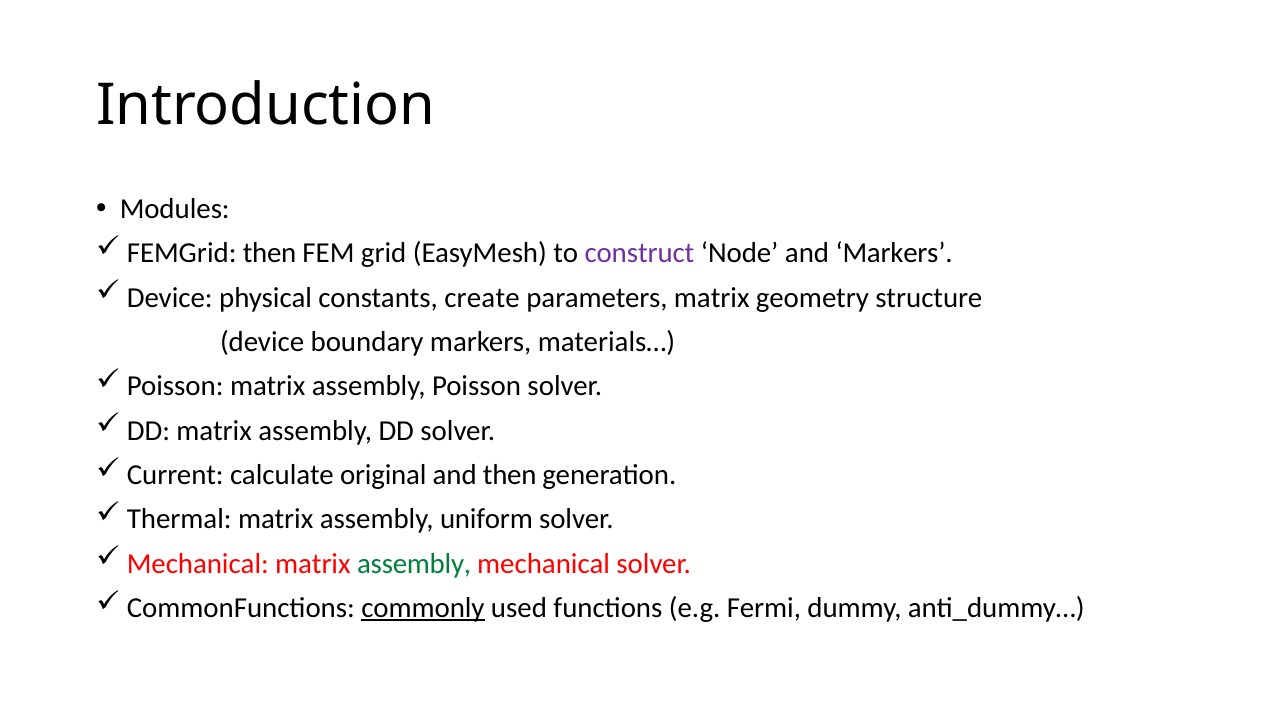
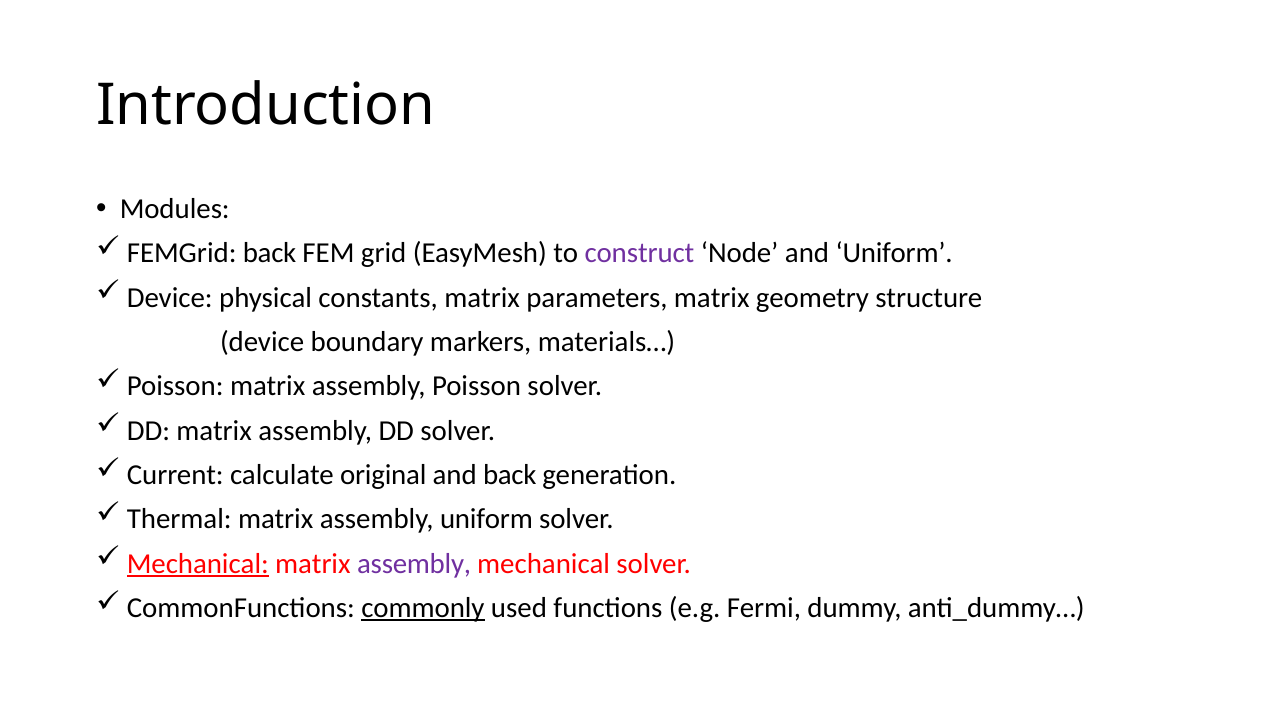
FEMGrid then: then -> back
and Markers: Markers -> Uniform
constants create: create -> matrix
and then: then -> back
Mechanical at (198, 564) underline: none -> present
assembly at (414, 564) colour: green -> purple
